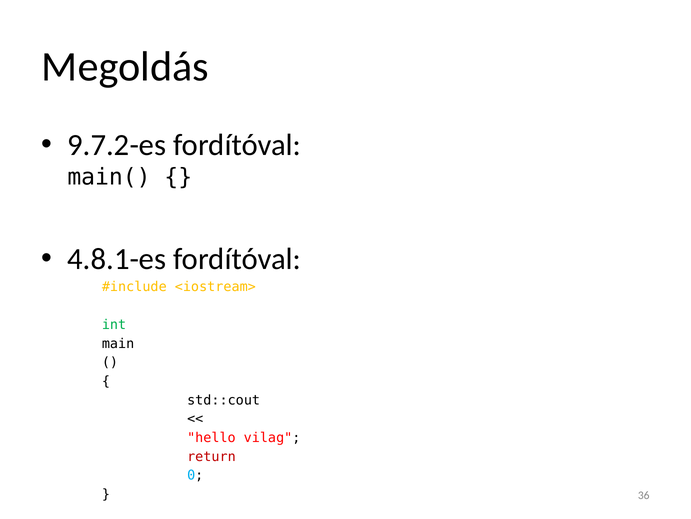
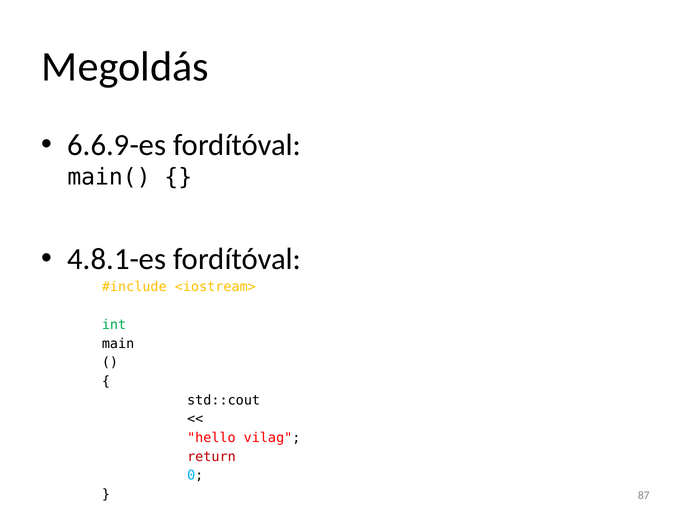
9.7.2-es: 9.7.2-es -> 6.6.9-es
36: 36 -> 87
